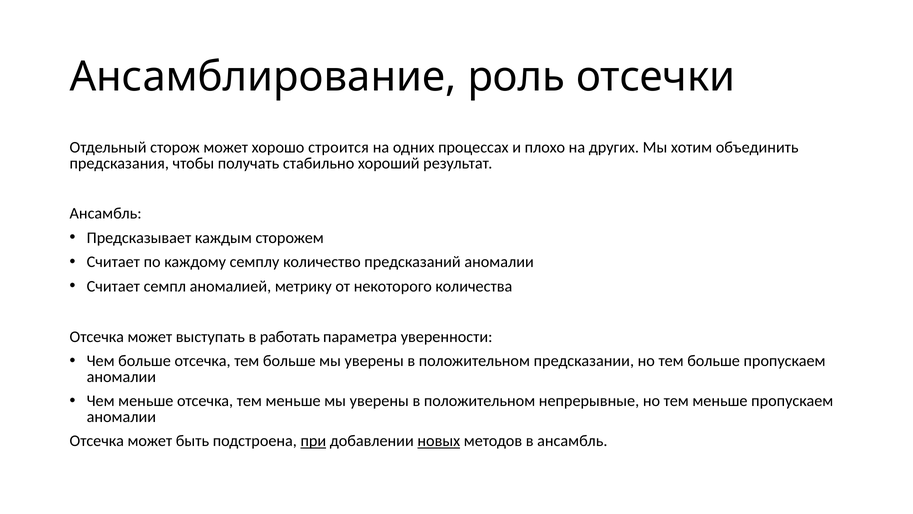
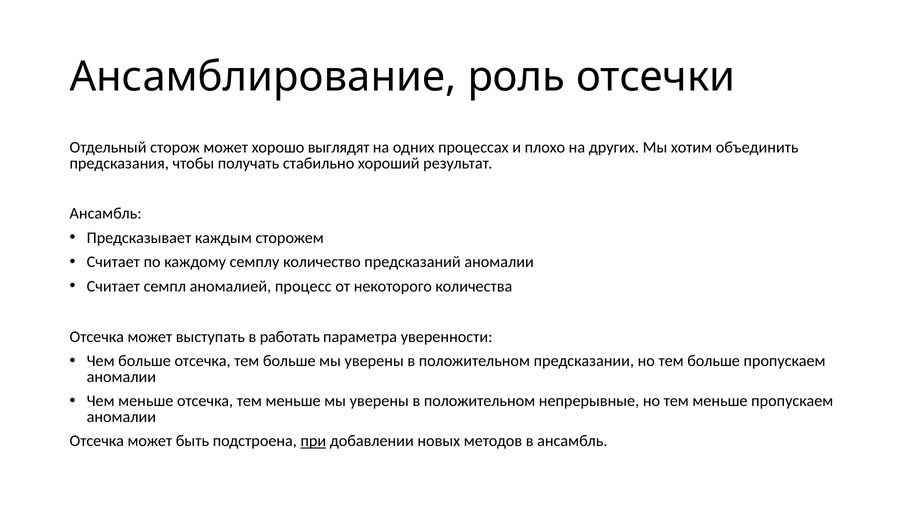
строится: строится -> выглядят
метрику: метрику -> процесс
новых underline: present -> none
